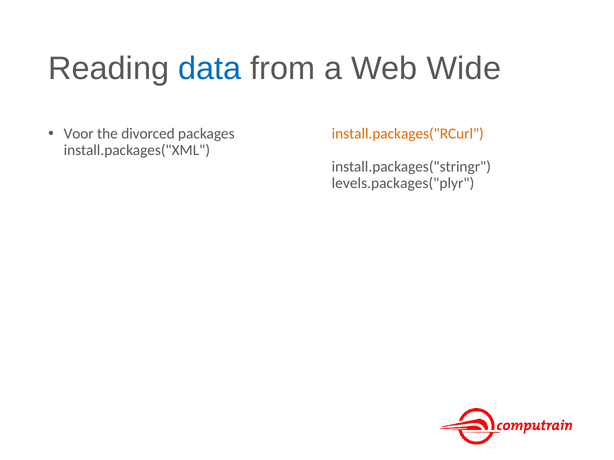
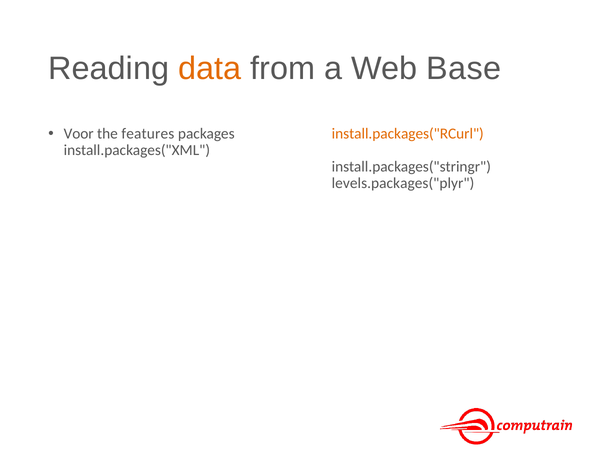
data colour: blue -> orange
Wide: Wide -> Base
divorced: divorced -> features
